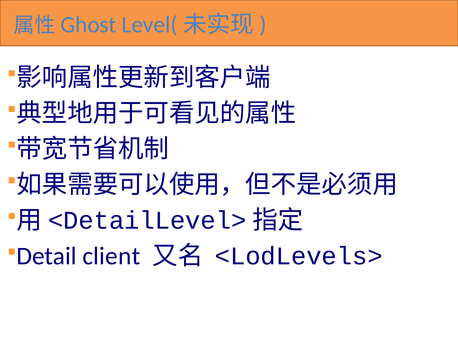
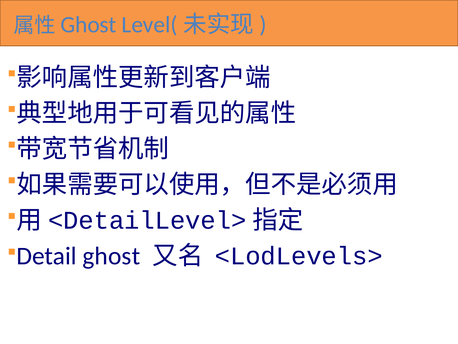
client at (111, 256): client -> ghost
